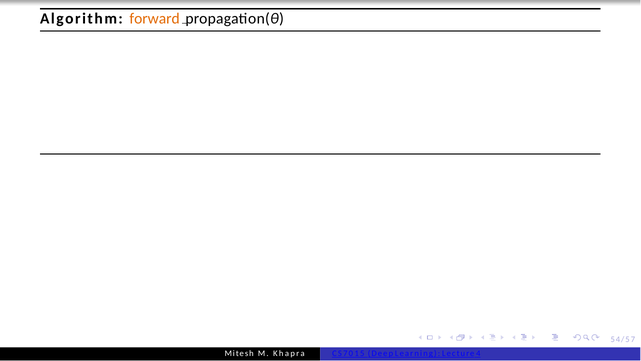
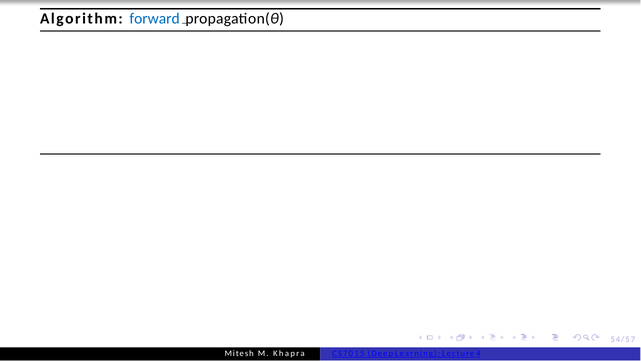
forward colour: orange -> blue
